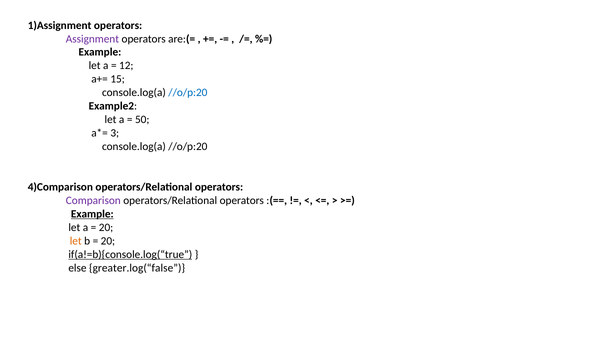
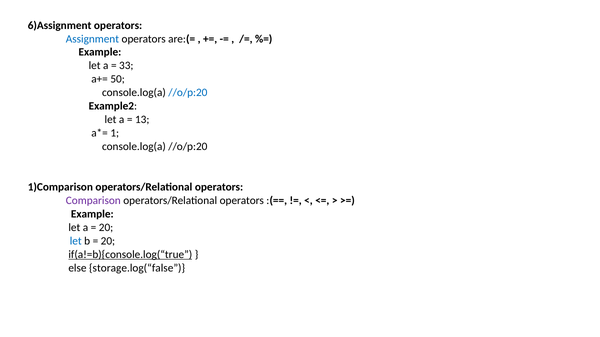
1)Assignment: 1)Assignment -> 6)Assignment
Assignment colour: purple -> blue
12: 12 -> 33
15: 15 -> 50
50: 50 -> 13
3: 3 -> 1
4)Comparison: 4)Comparison -> 1)Comparison
Example at (92, 214) underline: present -> none
let at (76, 241) colour: orange -> blue
greater.log(“false: greater.log(“false -> storage.log(“false
